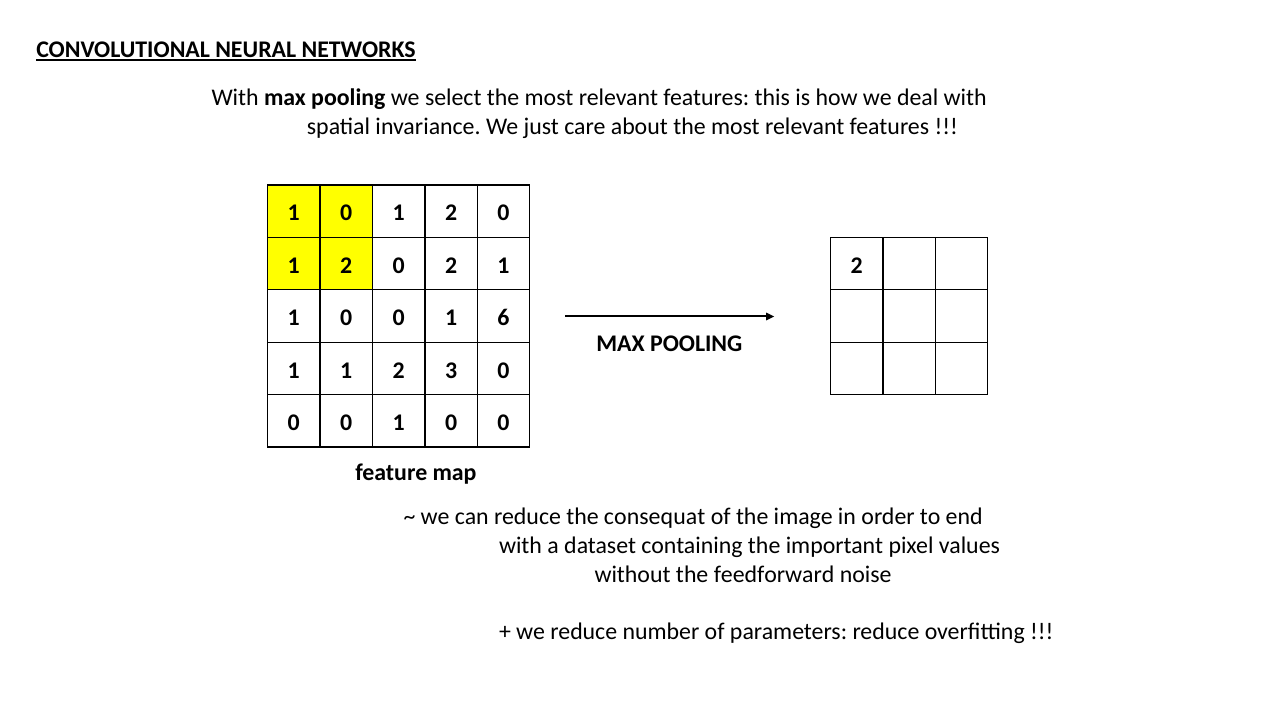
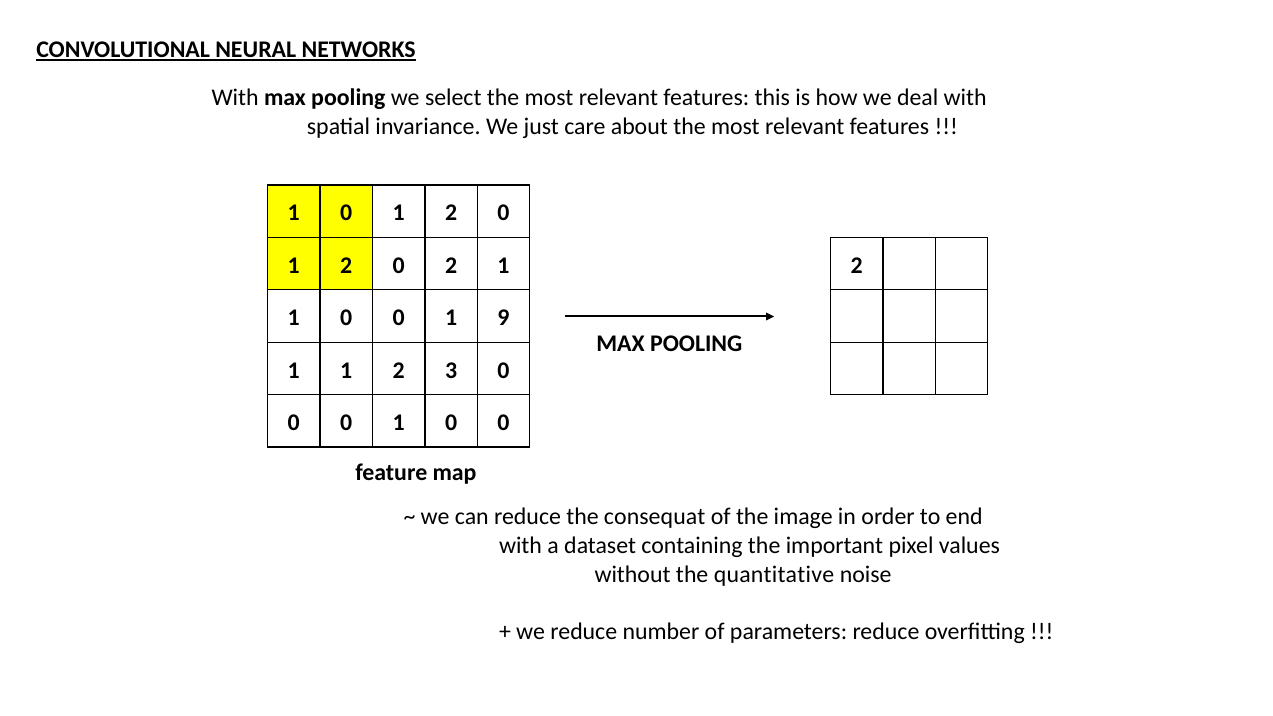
6: 6 -> 9
feedforward: feedforward -> quantitative
